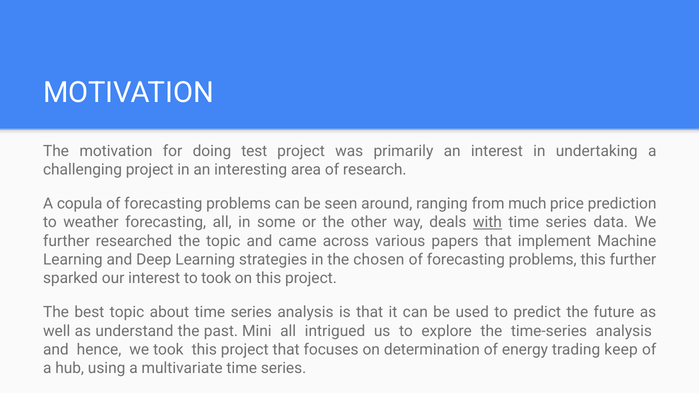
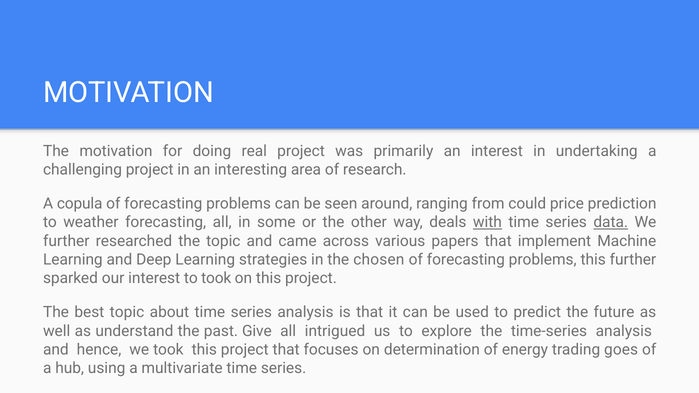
test: test -> real
much: much -> could
data underline: none -> present
Mini: Mini -> Give
keep: keep -> goes
